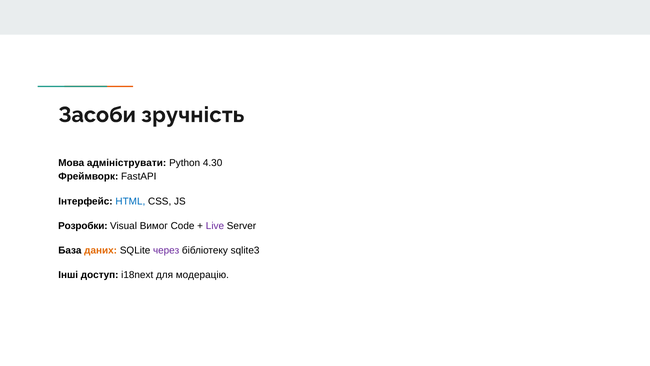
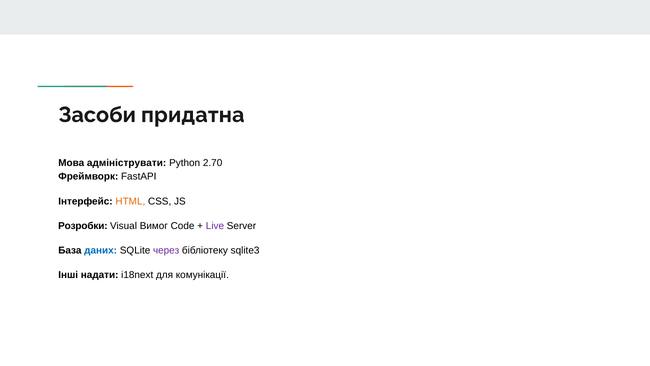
зручність: зручність -> придатна
4.30: 4.30 -> 2.70
HTML colour: blue -> orange
даних colour: orange -> blue
доступ: доступ -> надати
модерацію: модерацію -> комунікації
